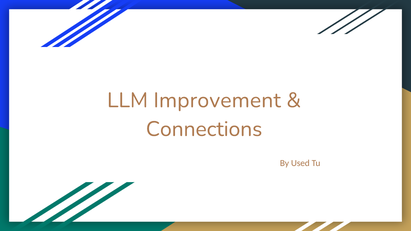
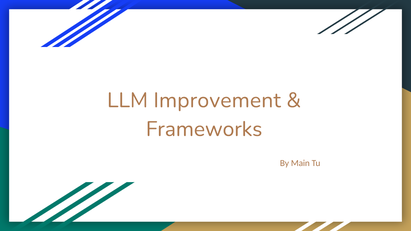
Connections: Connections -> Frameworks
Used: Used -> Main
